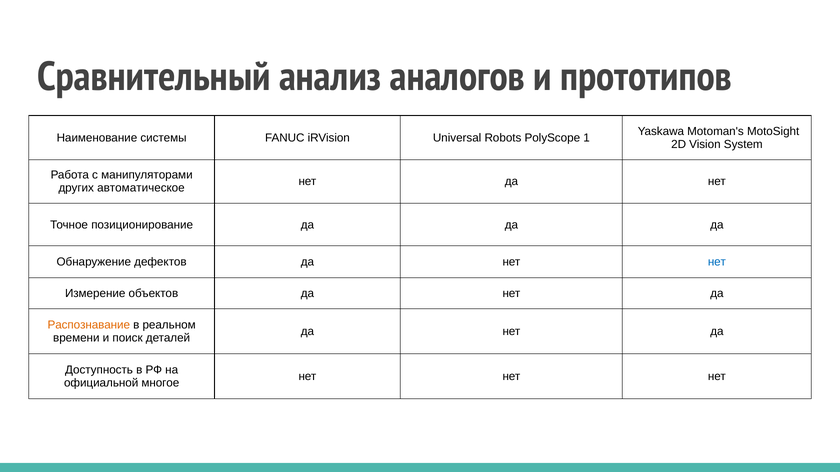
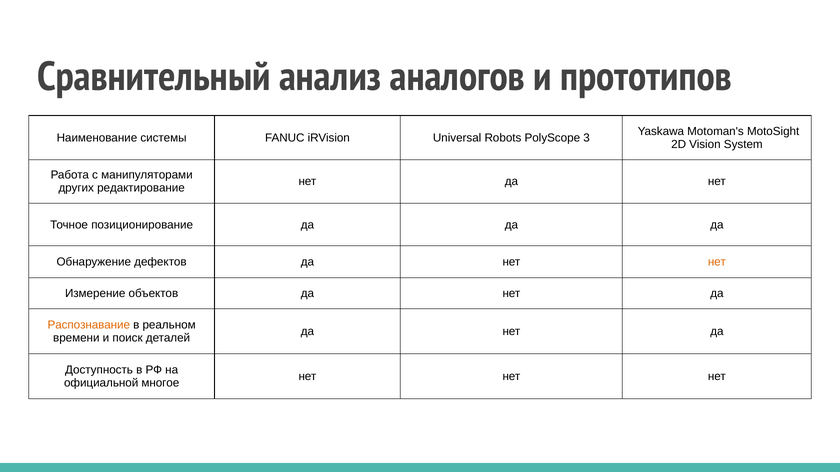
1: 1 -> 3
автоматическое: автоматическое -> редактирование
нет at (717, 262) colour: blue -> orange
